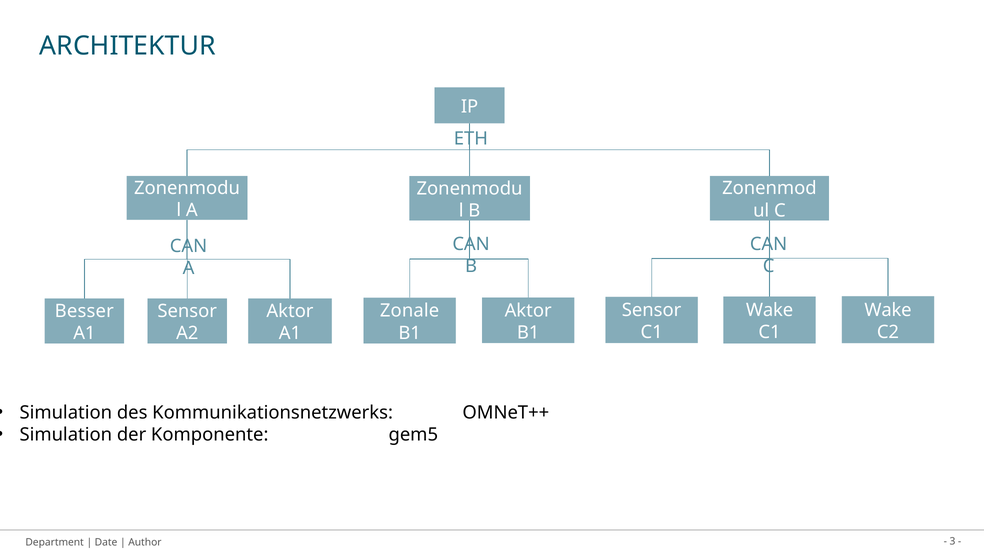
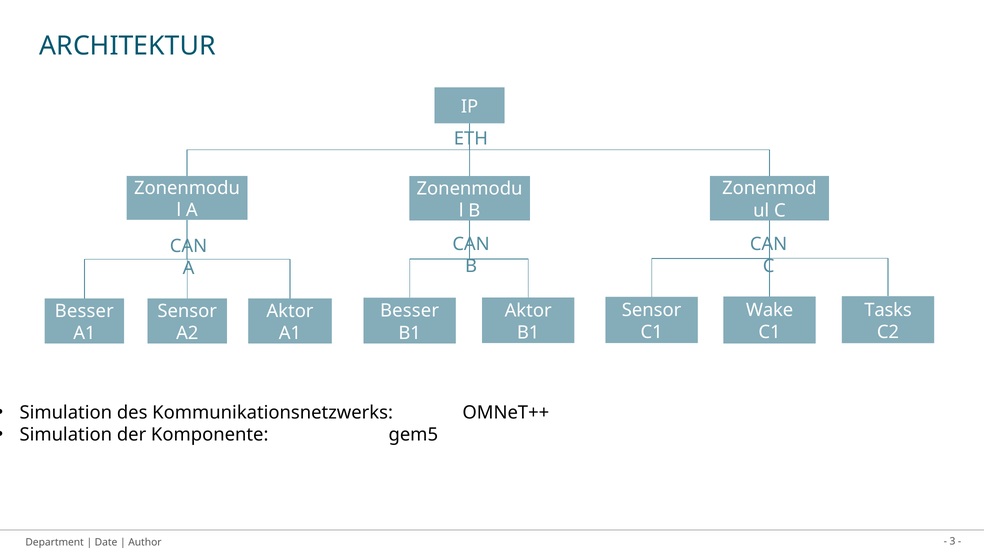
Wake at (888, 310): Wake -> Tasks
Zonale at (410, 311): Zonale -> Besser
